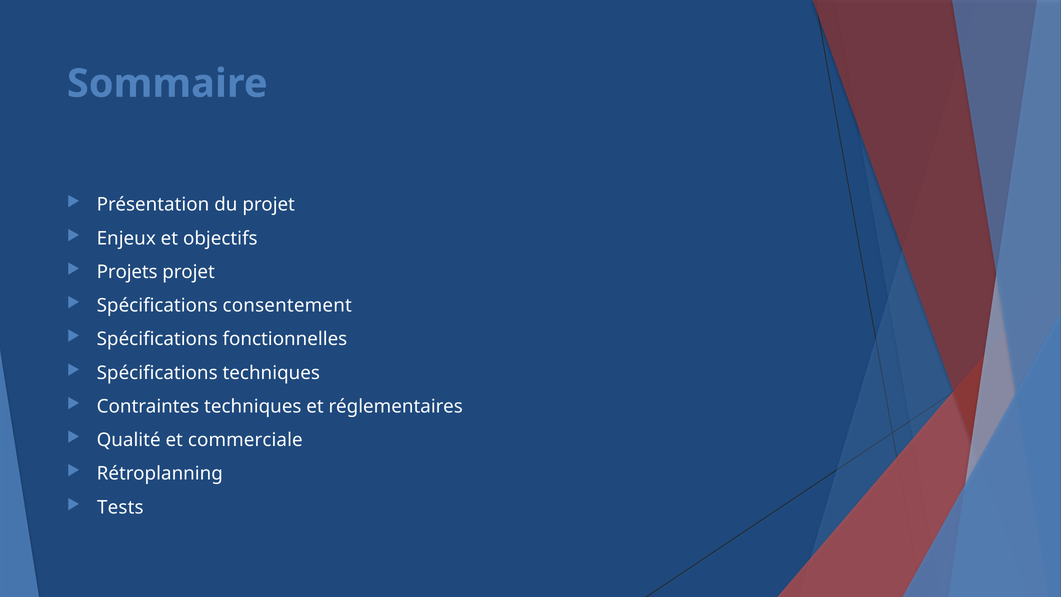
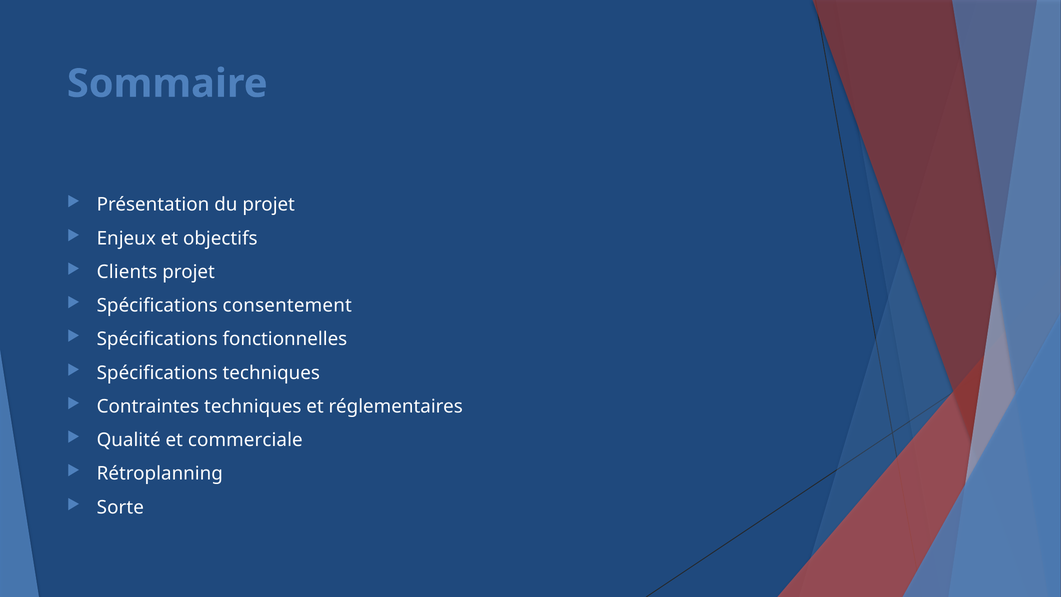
Projets: Projets -> Clients
Tests: Tests -> Sorte
